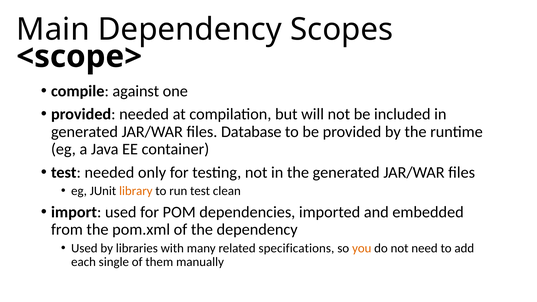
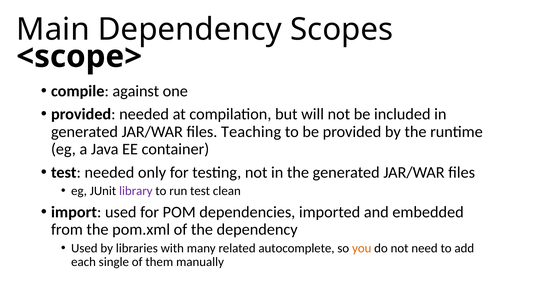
Database: Database -> Teaching
library colour: orange -> purple
specifications: specifications -> autocomplete
